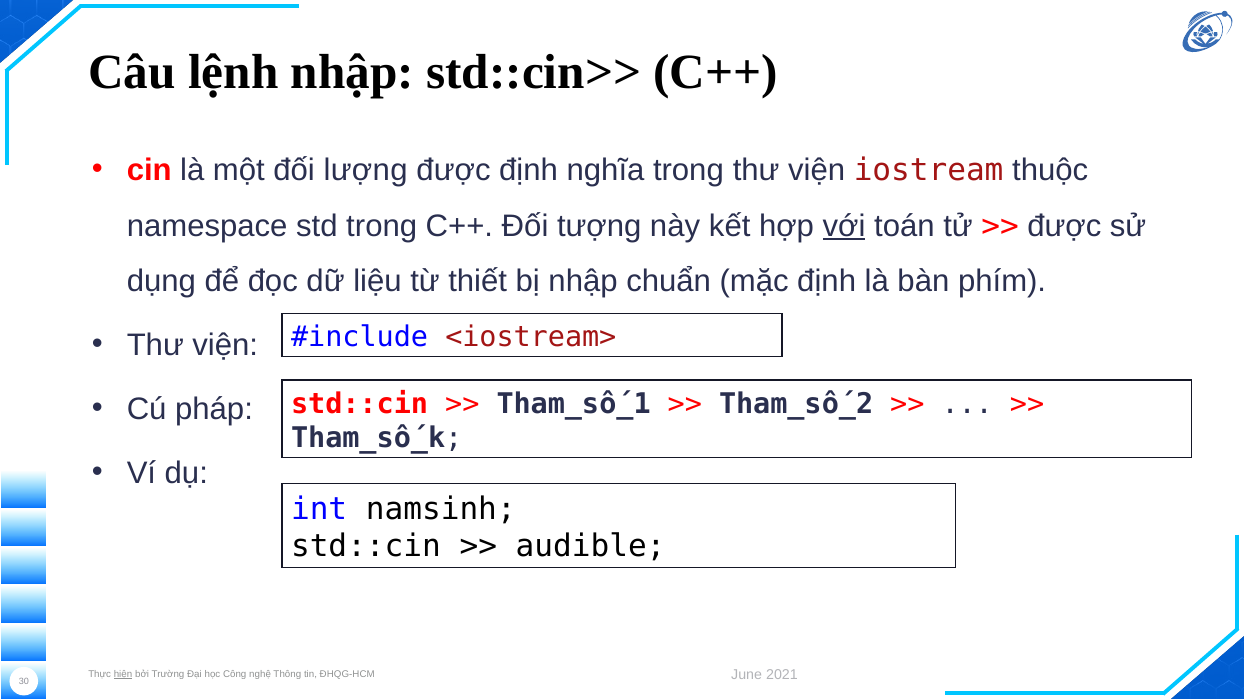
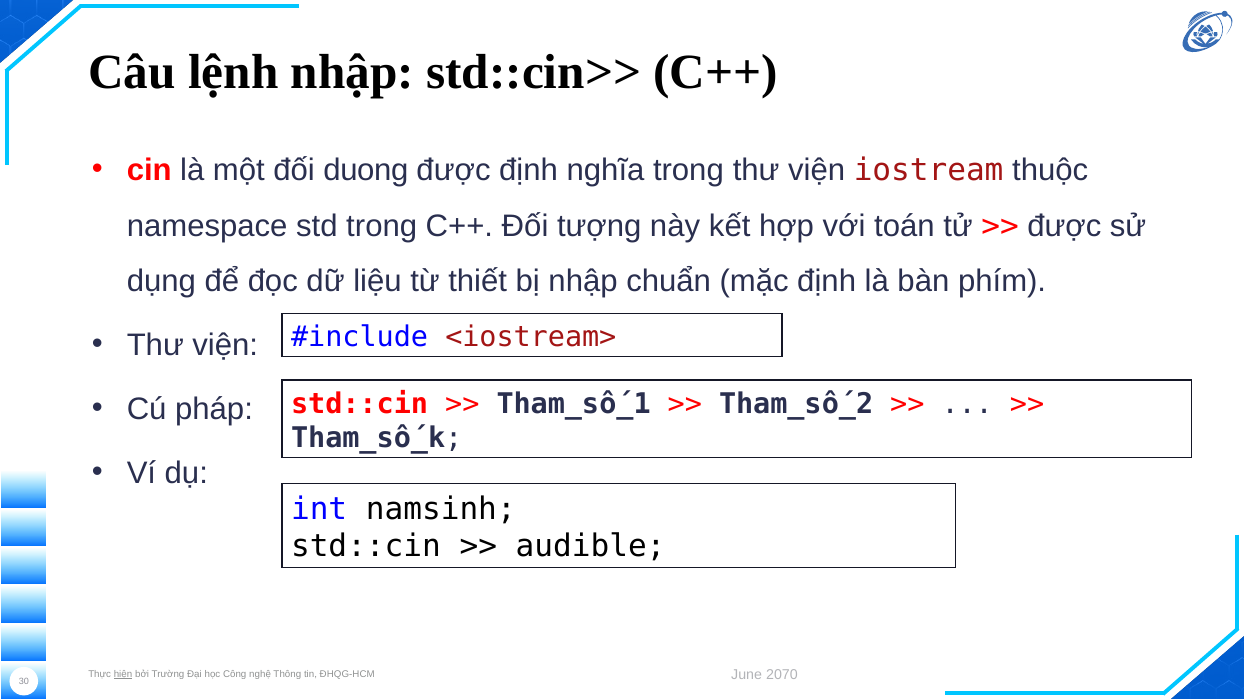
lượng: lượng -> duong
với underline: present -> none
2021: 2021 -> 2070
